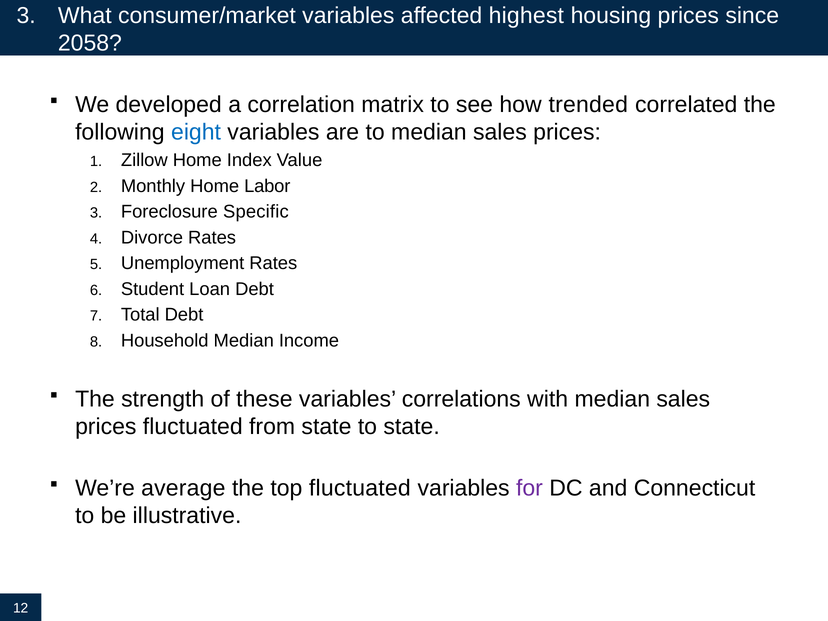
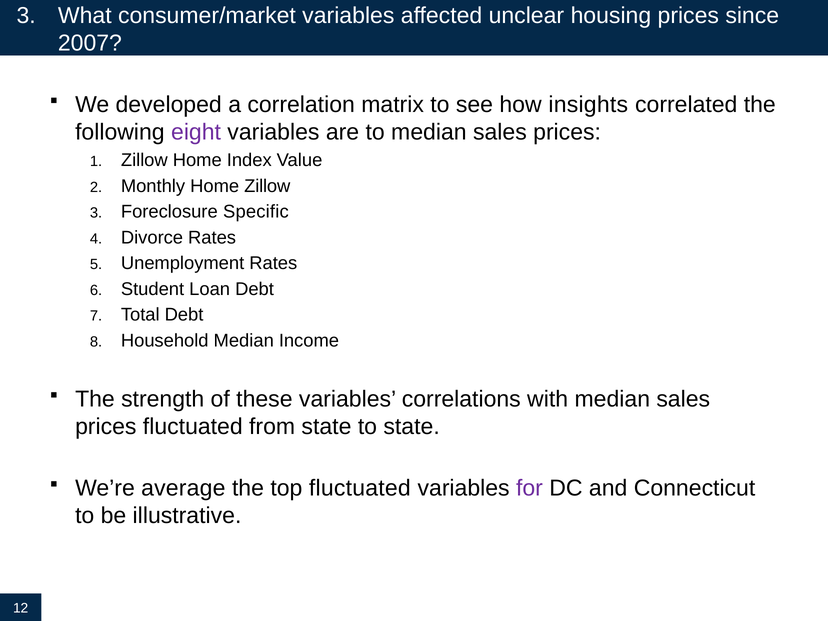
highest: highest -> unclear
2058: 2058 -> 2007
trended: trended -> insights
eight colour: blue -> purple
Home Labor: Labor -> Zillow
